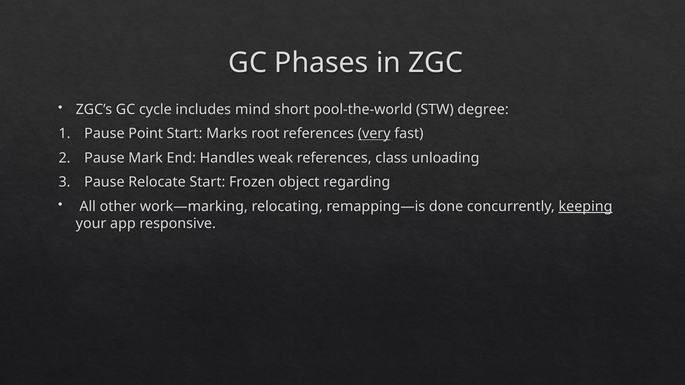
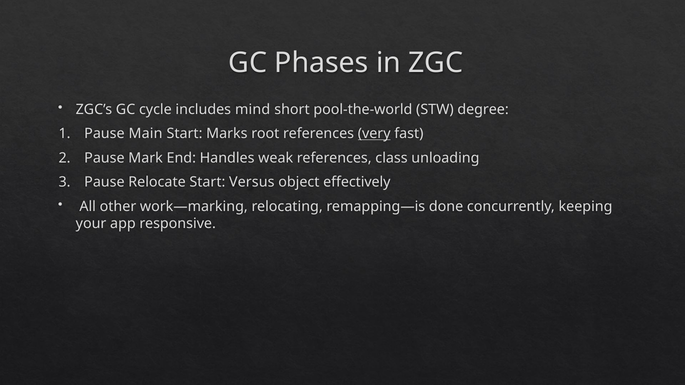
Point: Point -> Main
Frozen: Frozen -> Versus
regarding: regarding -> effectively
keeping underline: present -> none
